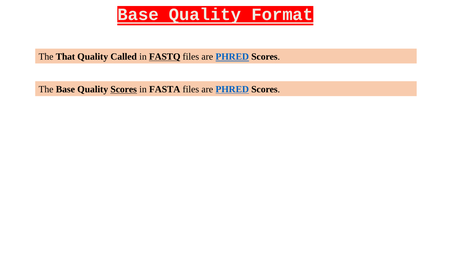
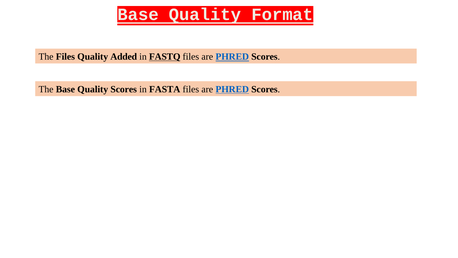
The That: That -> Files
Called: Called -> Added
Scores at (124, 89) underline: present -> none
